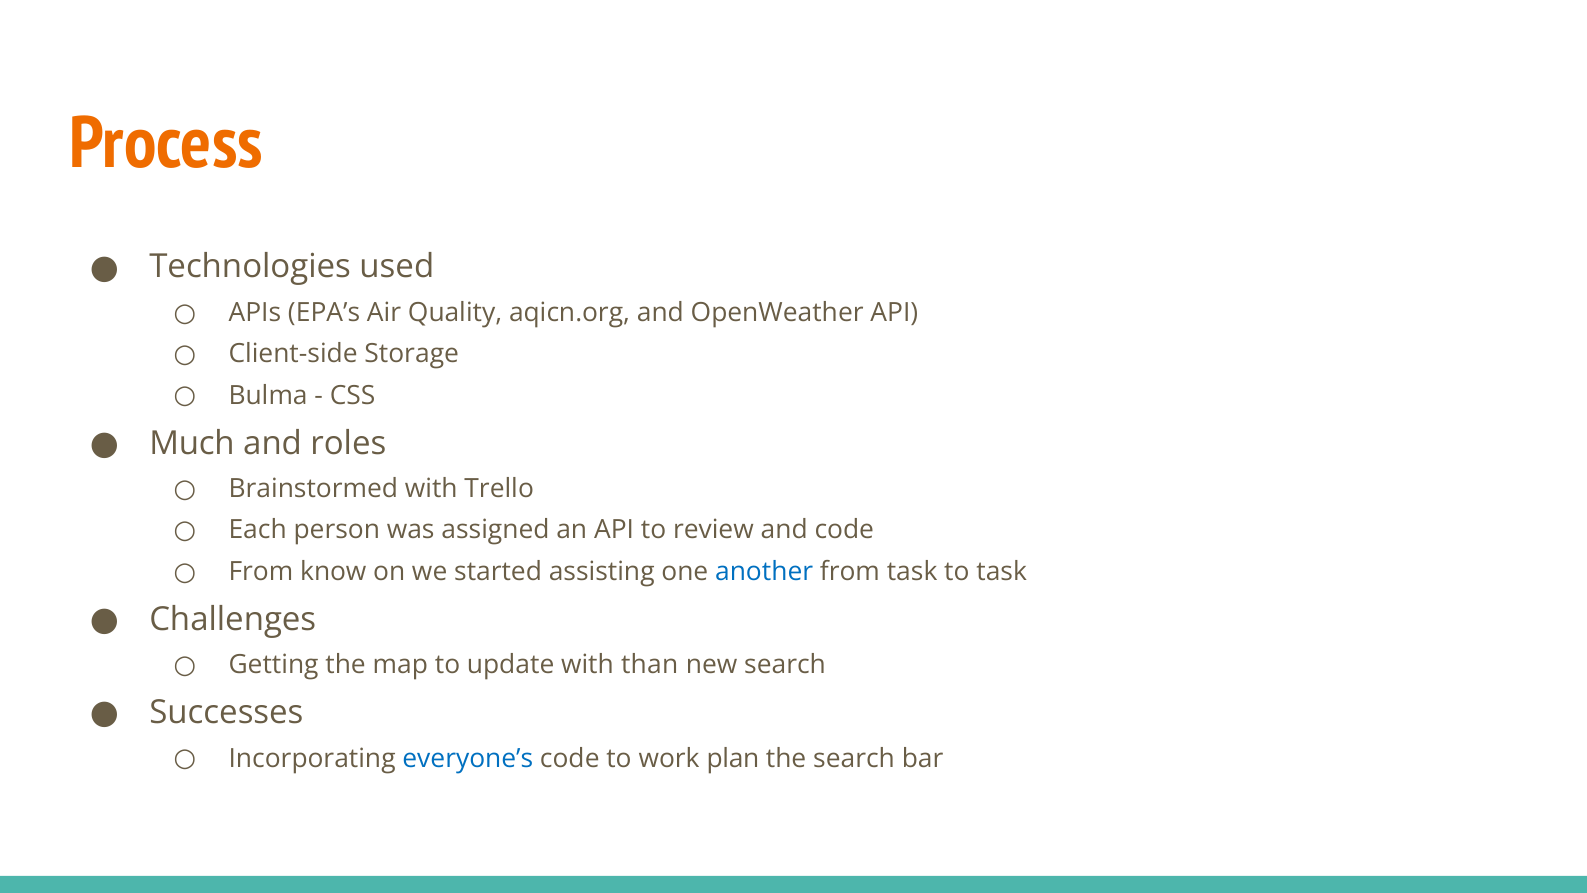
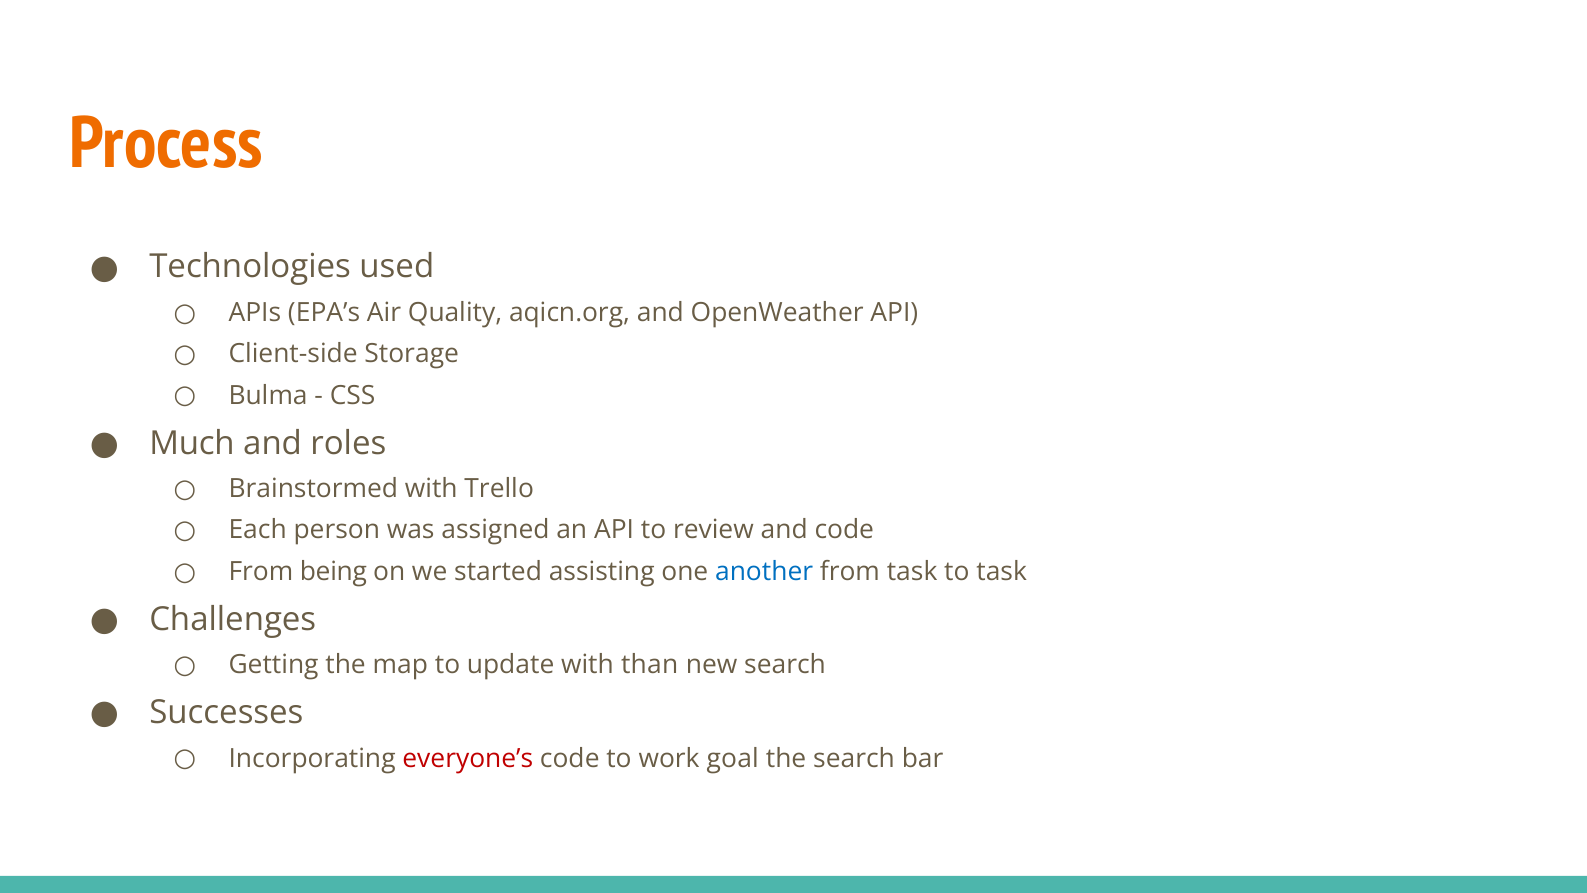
know: know -> being
everyone’s colour: blue -> red
plan: plan -> goal
